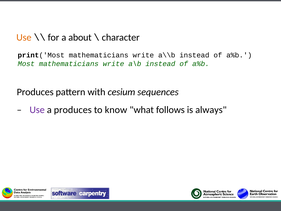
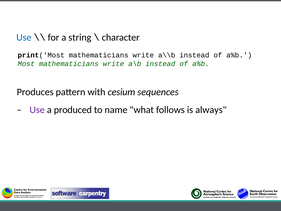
Use at (24, 37) colour: orange -> blue
about: about -> string
a produces: produces -> produced
know: know -> name
